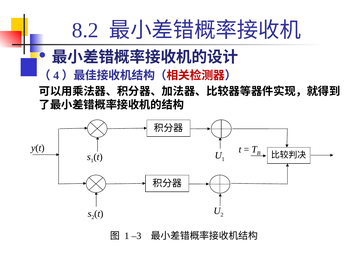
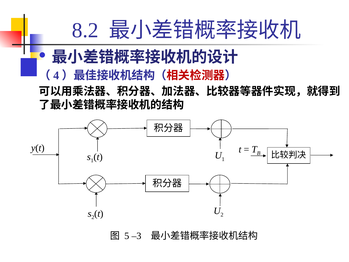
1 at (127, 236): 1 -> 5
